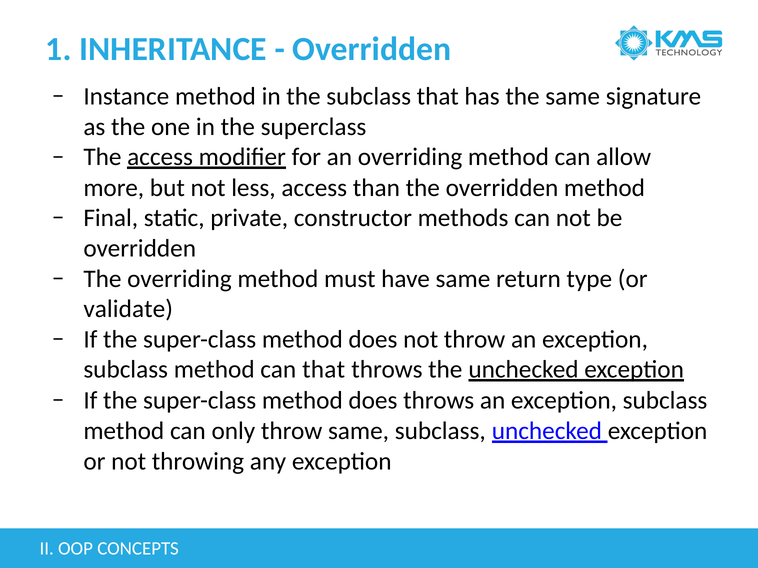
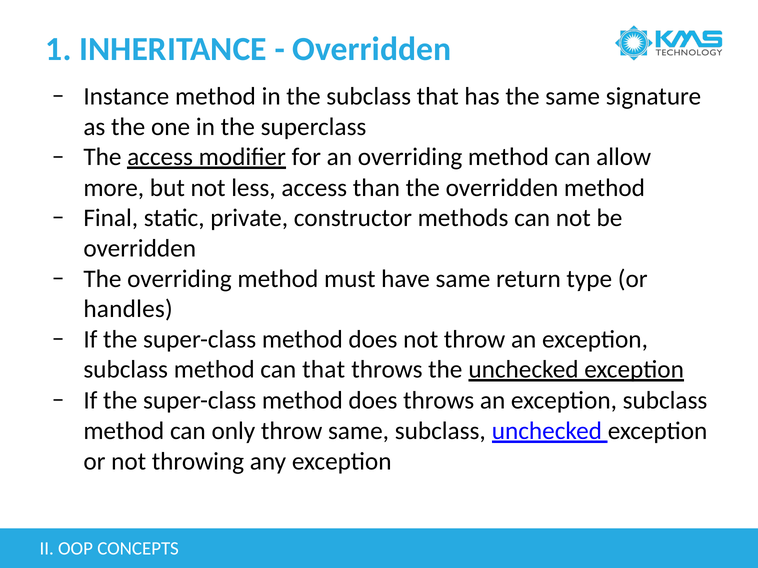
validate: validate -> handles
